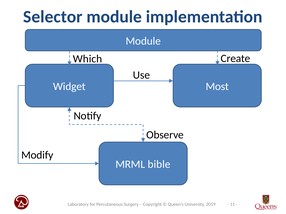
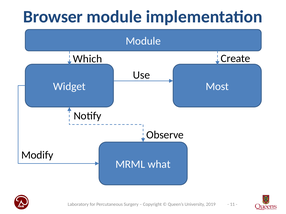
Selector: Selector -> Browser
bible: bible -> what
